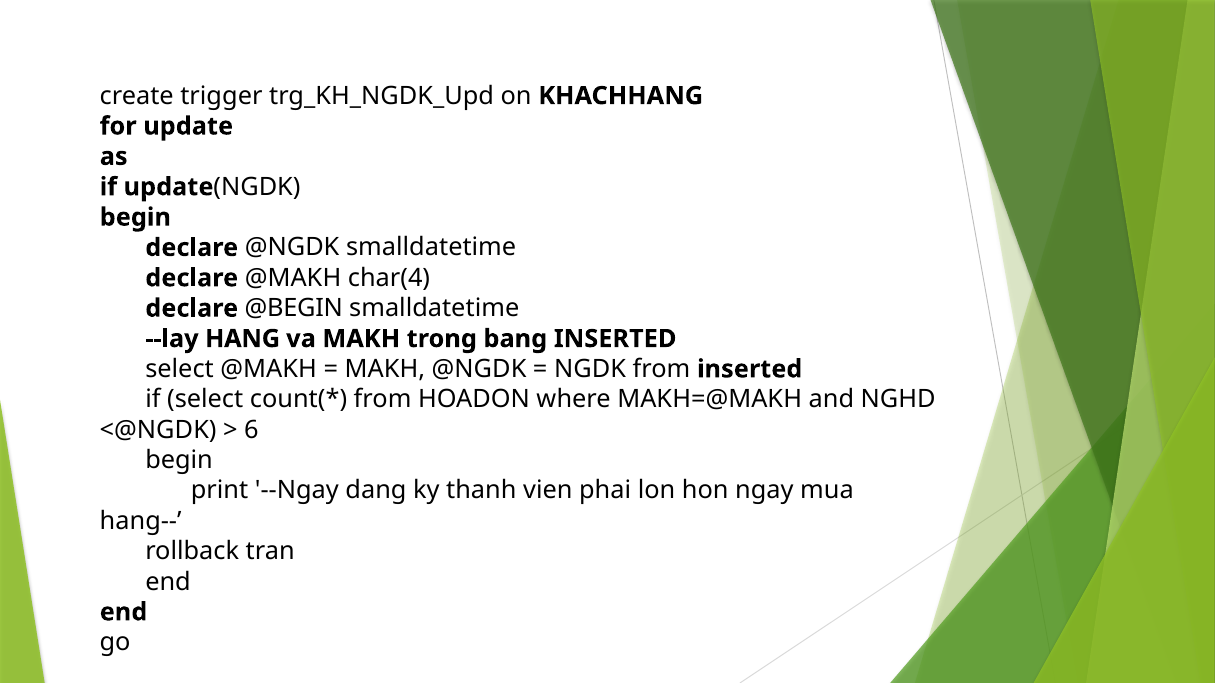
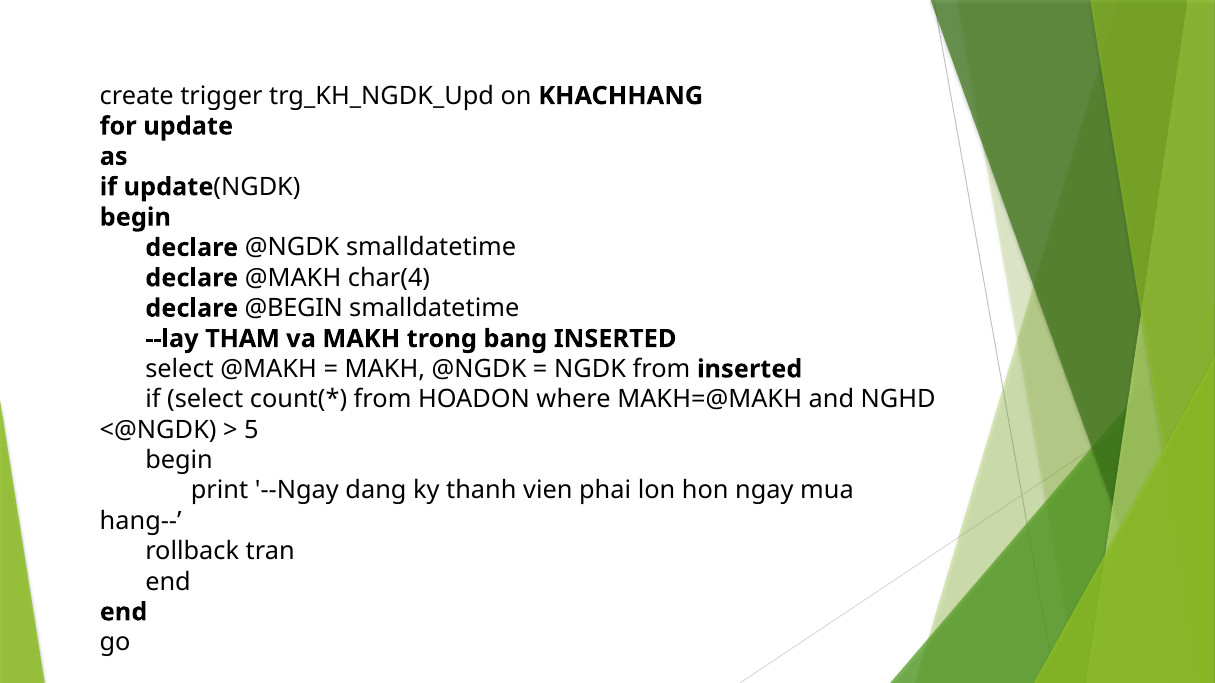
HANG: HANG -> THAM
6: 6 -> 5
